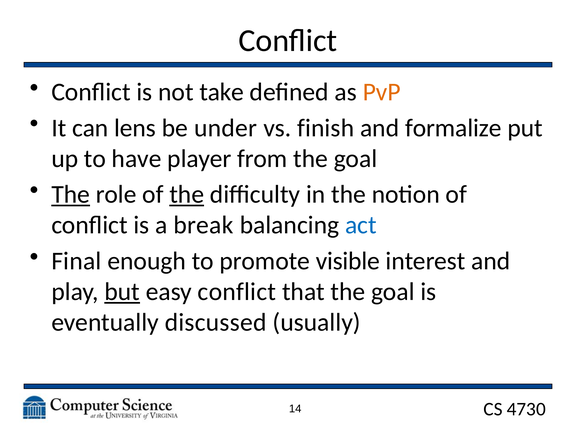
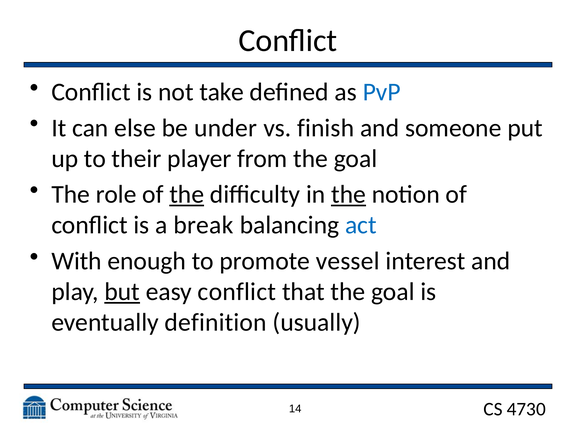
PvP colour: orange -> blue
lens: lens -> else
formalize: formalize -> someone
have: have -> their
The at (71, 194) underline: present -> none
the at (349, 194) underline: none -> present
Final: Final -> With
visible: visible -> vessel
discussed: discussed -> definition
